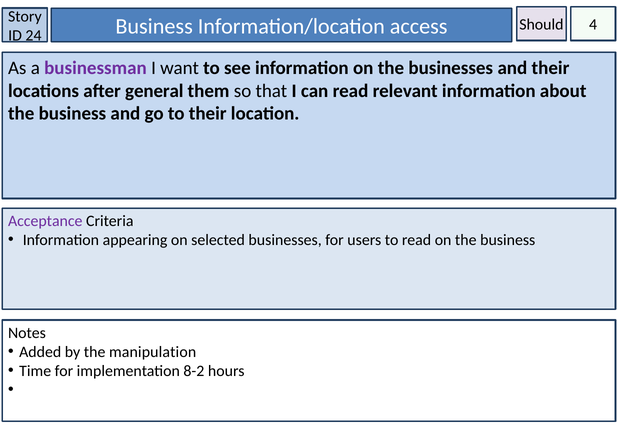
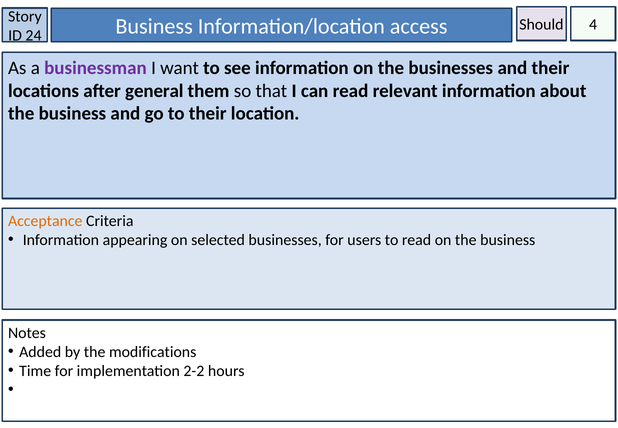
Acceptance colour: purple -> orange
manipulation: manipulation -> modifications
8-2: 8-2 -> 2-2
